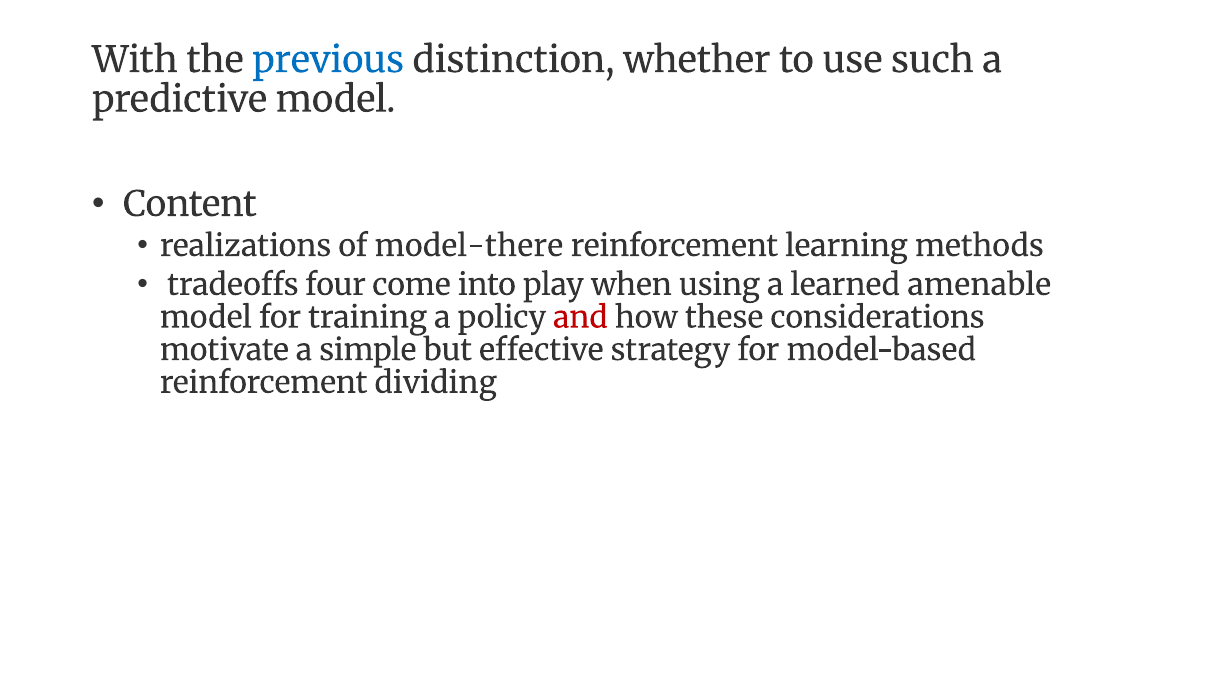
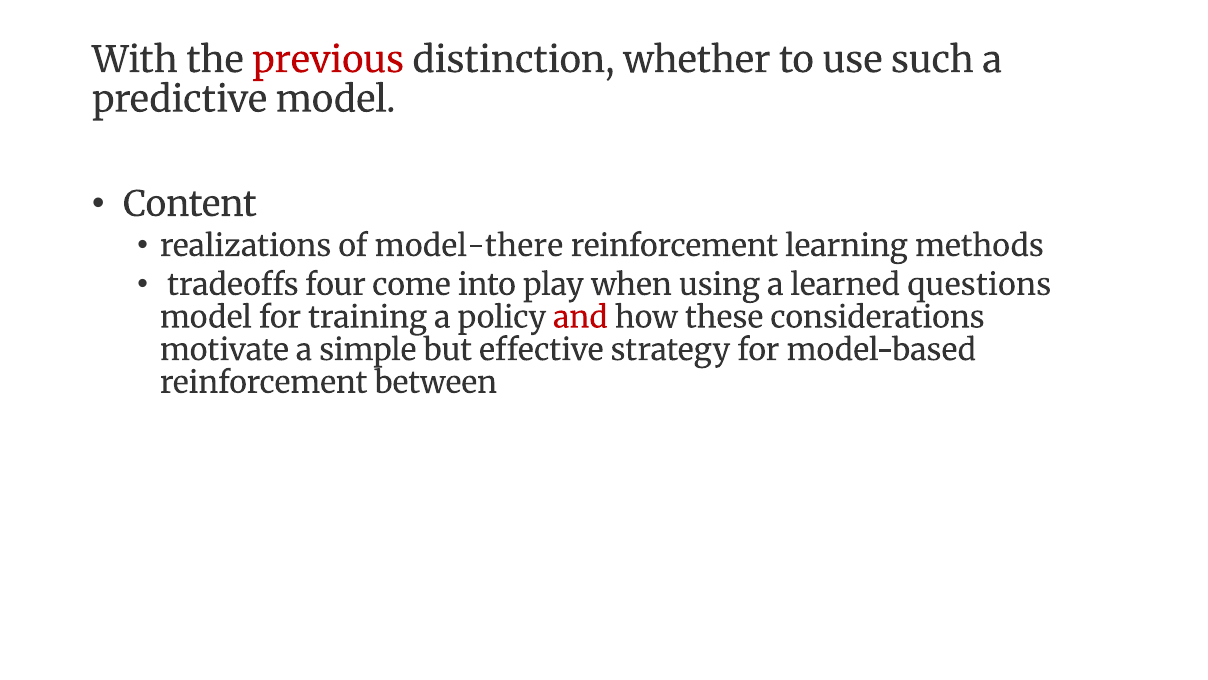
previous colour: blue -> red
amenable: amenable -> questions
dividing: dividing -> between
